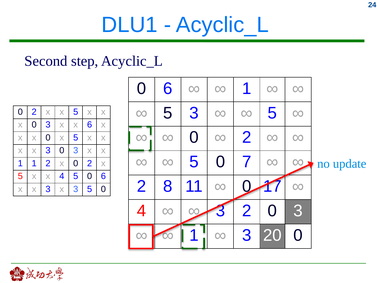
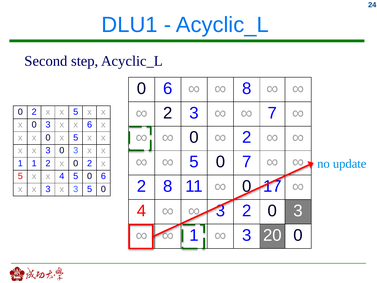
1 at (247, 88): 1 -> 8
5 at (168, 113): 5 -> 2
5 at (272, 113): 5 -> 7
